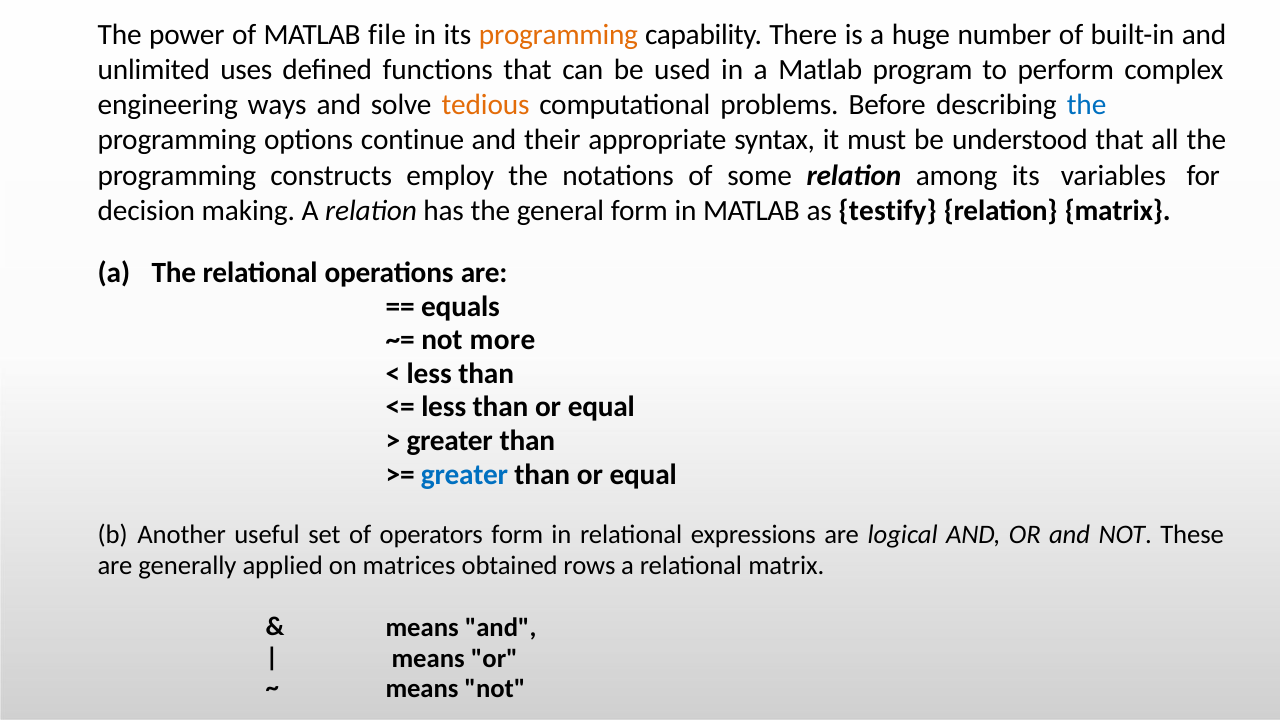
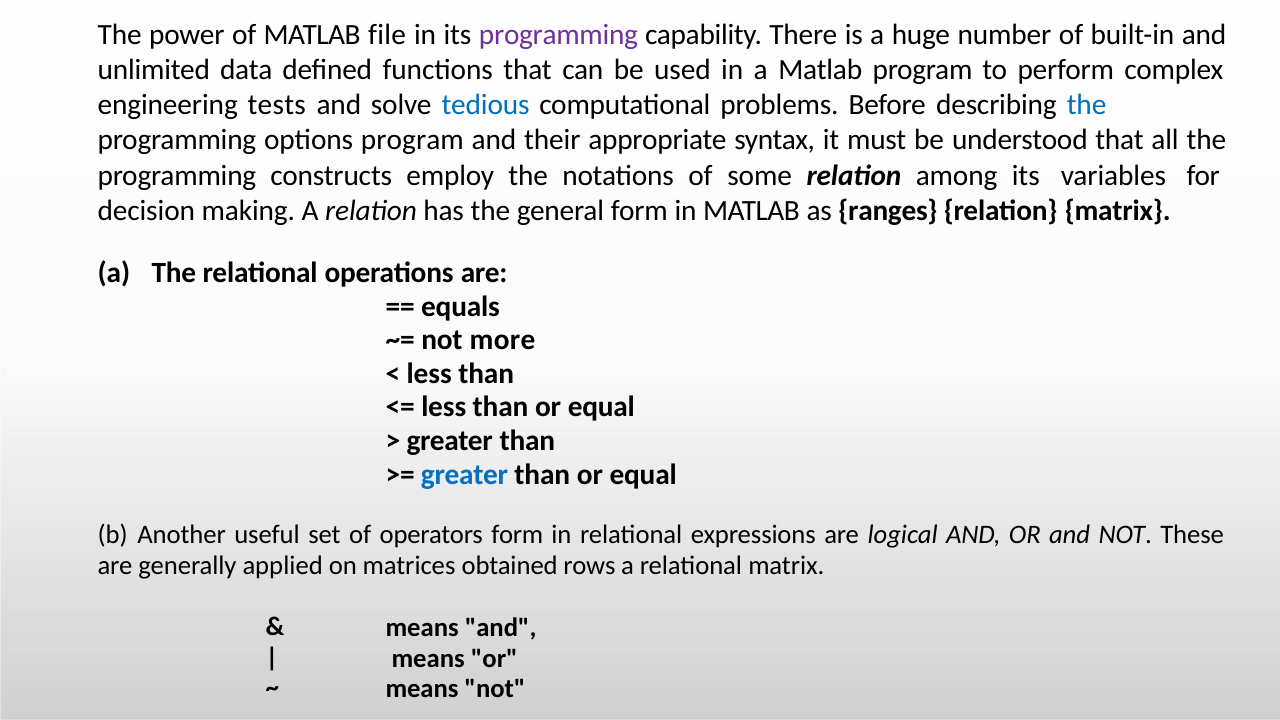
programming at (558, 35) colour: orange -> purple
uses: uses -> data
ways: ways -> tests
tedious colour: orange -> blue
options continue: continue -> program
testify: testify -> ranges
